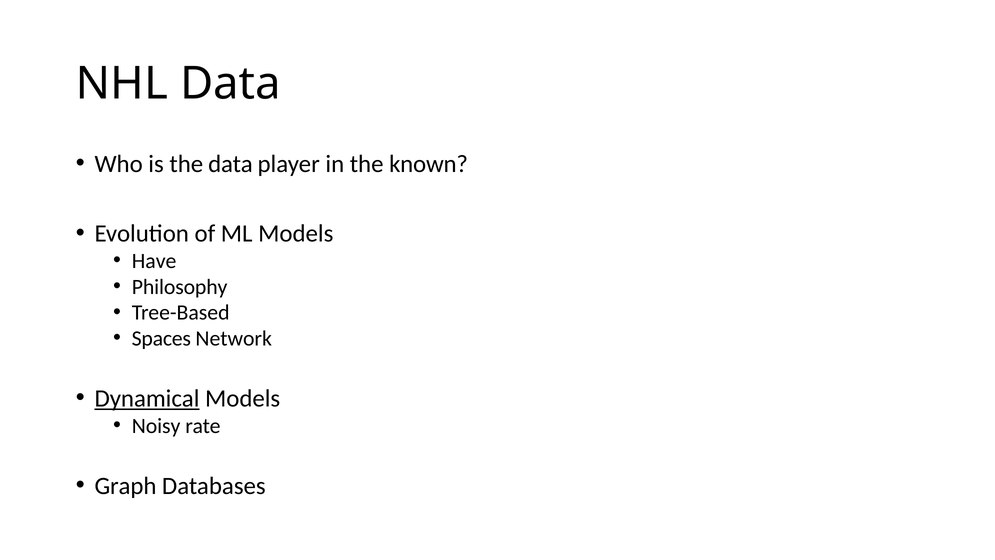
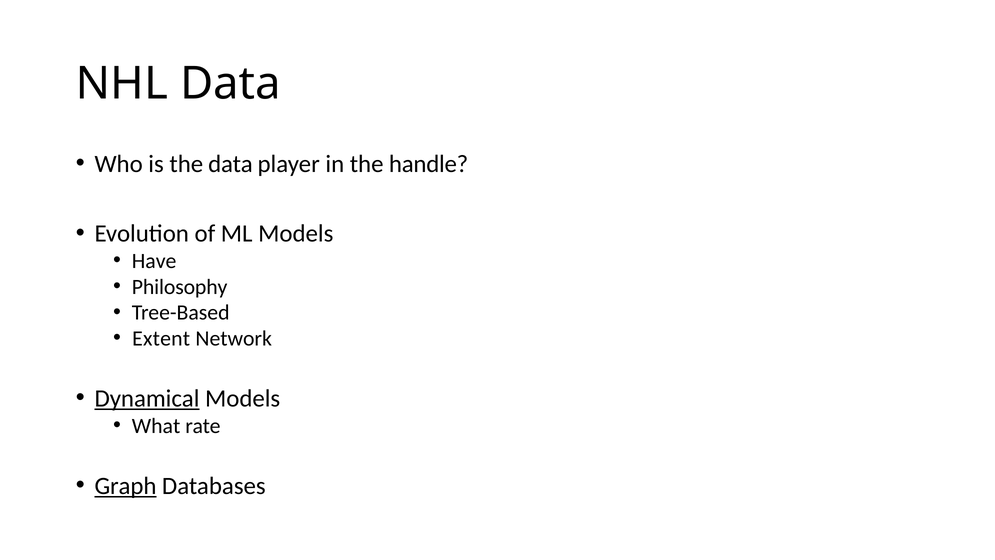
known: known -> handle
Spaces: Spaces -> Extent
Noisy: Noisy -> What
Graph underline: none -> present
